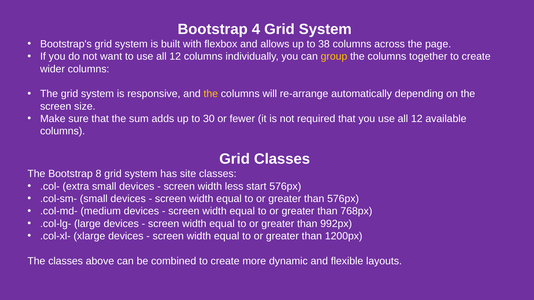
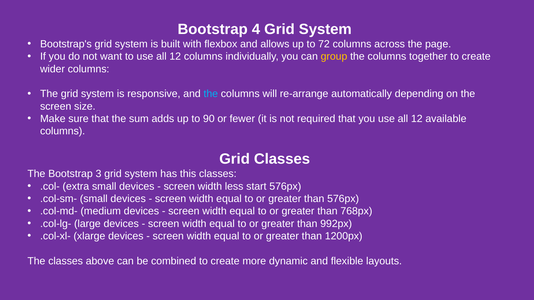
38: 38 -> 72
the at (211, 94) colour: yellow -> light blue
30: 30 -> 90
8: 8 -> 3
site: site -> this
